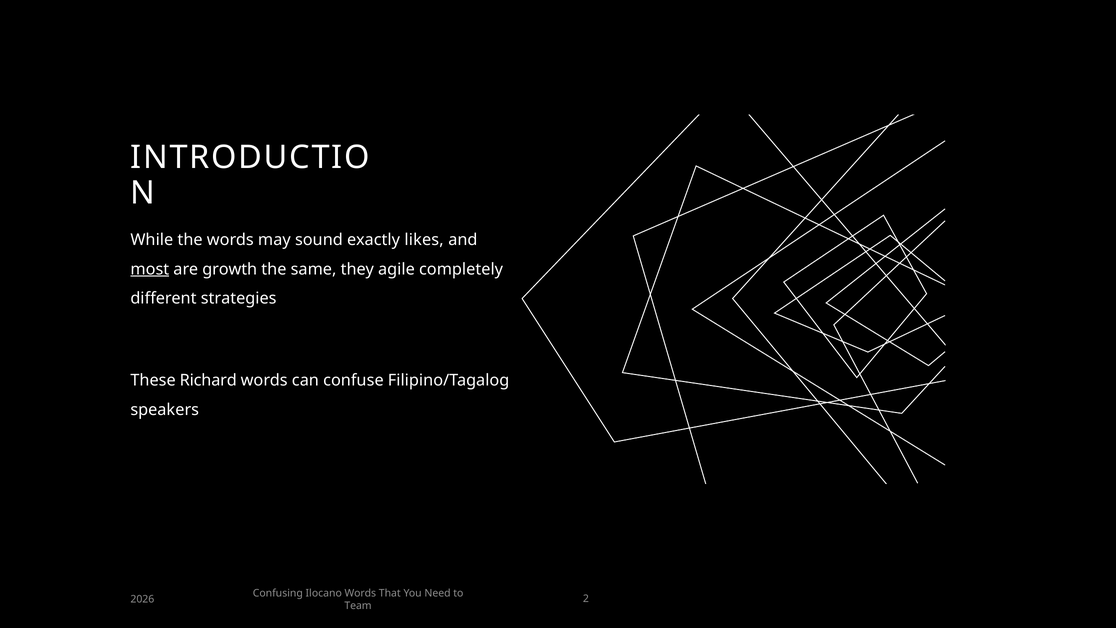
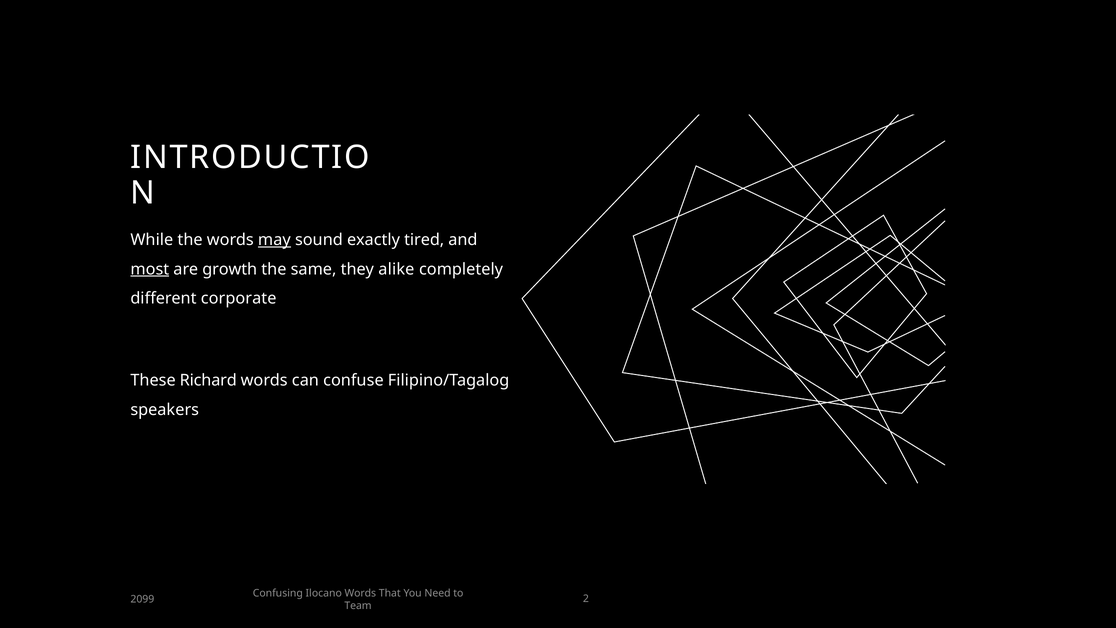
may underline: none -> present
likes: likes -> tired
agile: agile -> alike
strategies: strategies -> corporate
2026: 2026 -> 2099
